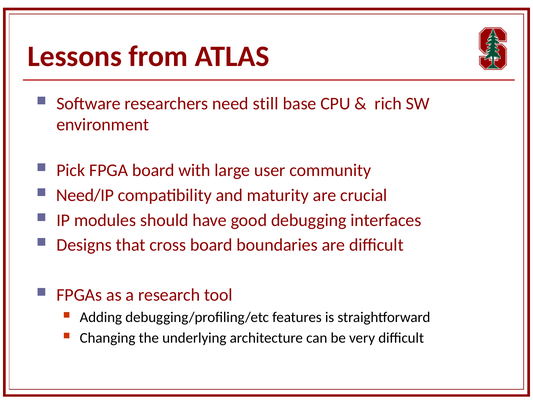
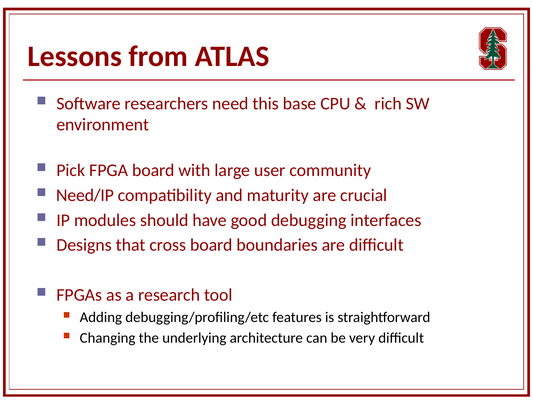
still: still -> this
